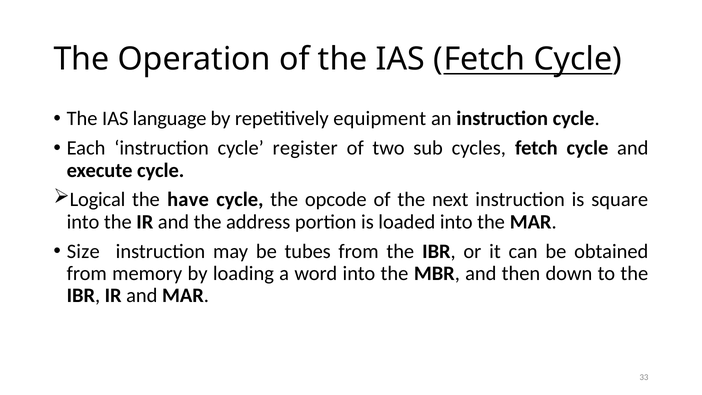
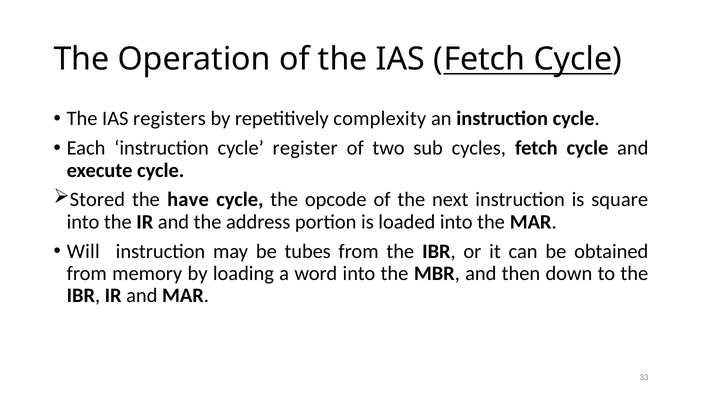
language: language -> registers
equipment: equipment -> complexity
Logical: Logical -> Stored
Size: Size -> Will
